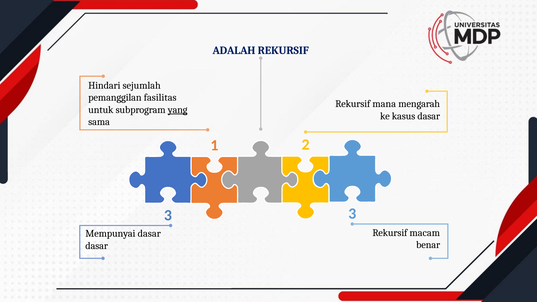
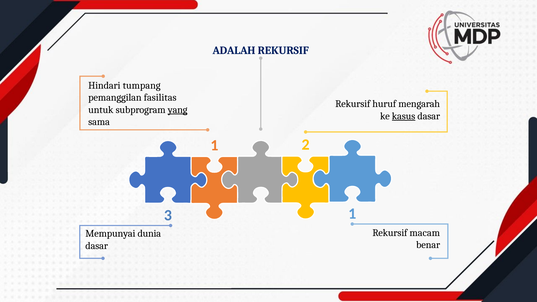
sejumlah: sejumlah -> tumpang
mana: mana -> huruf
kasus underline: none -> present
3 3: 3 -> 1
Mempunyai dasar: dasar -> dunia
